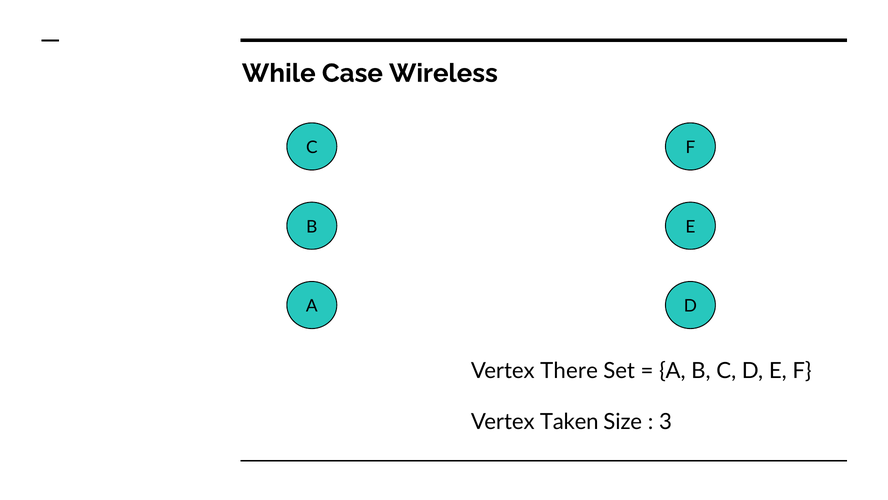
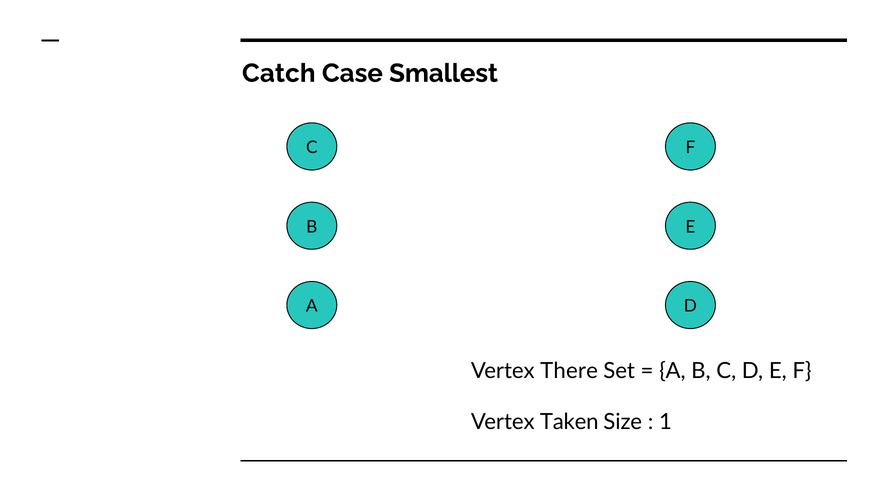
While: While -> Catch
Wireless: Wireless -> Smallest
3: 3 -> 1
